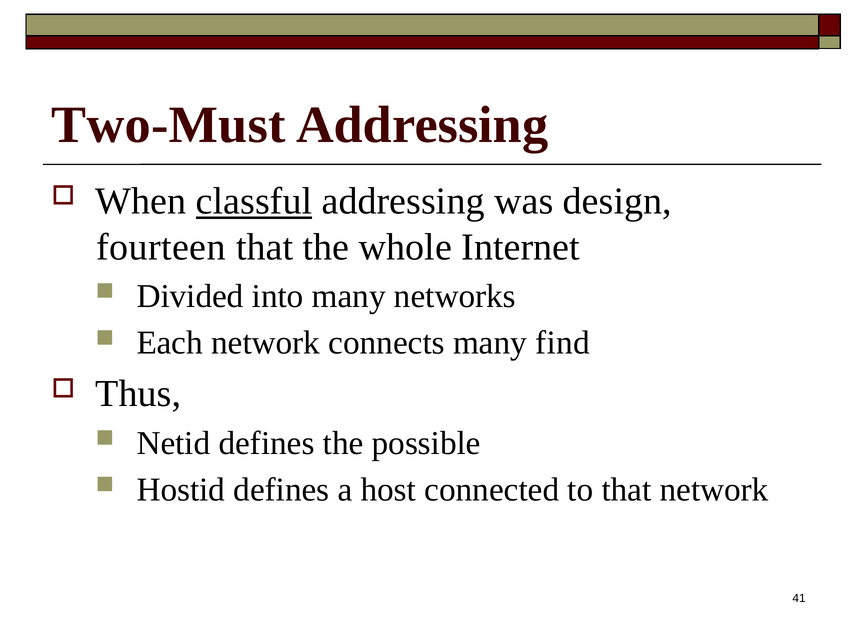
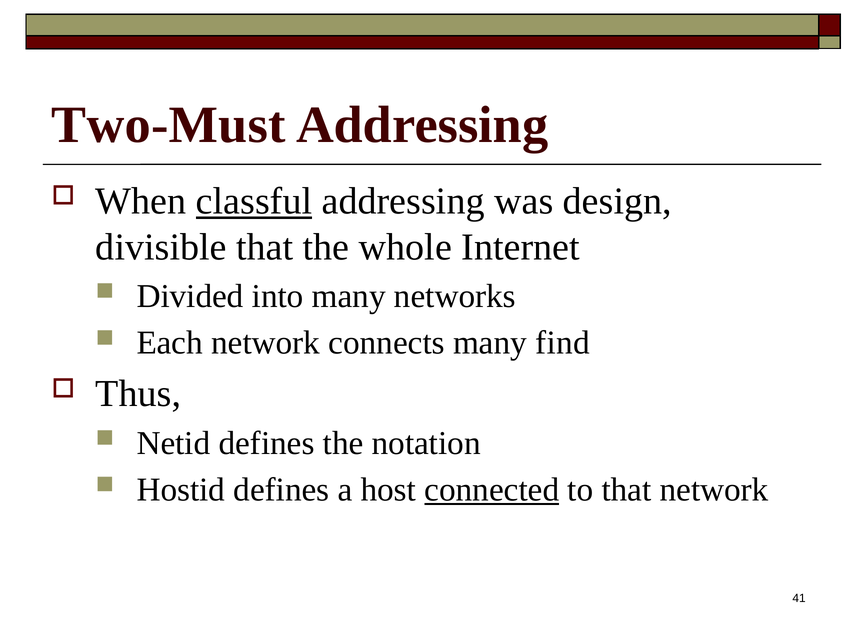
fourteen: fourteen -> divisible
possible: possible -> notation
connected underline: none -> present
